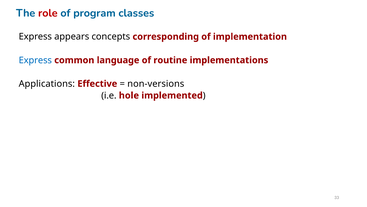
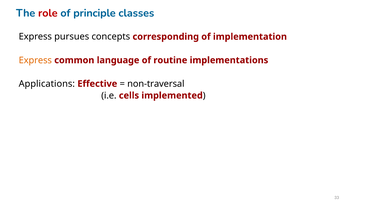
program: program -> principle
appears: appears -> pursues
Express at (35, 60) colour: blue -> orange
non-versions: non-versions -> non-traversal
hole: hole -> cells
